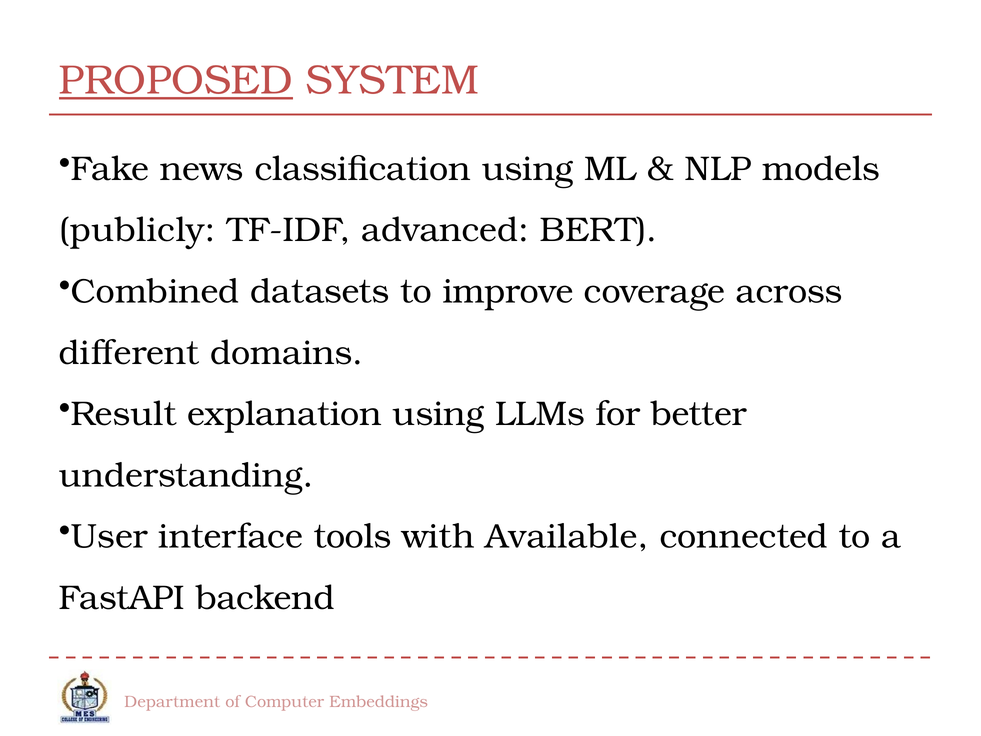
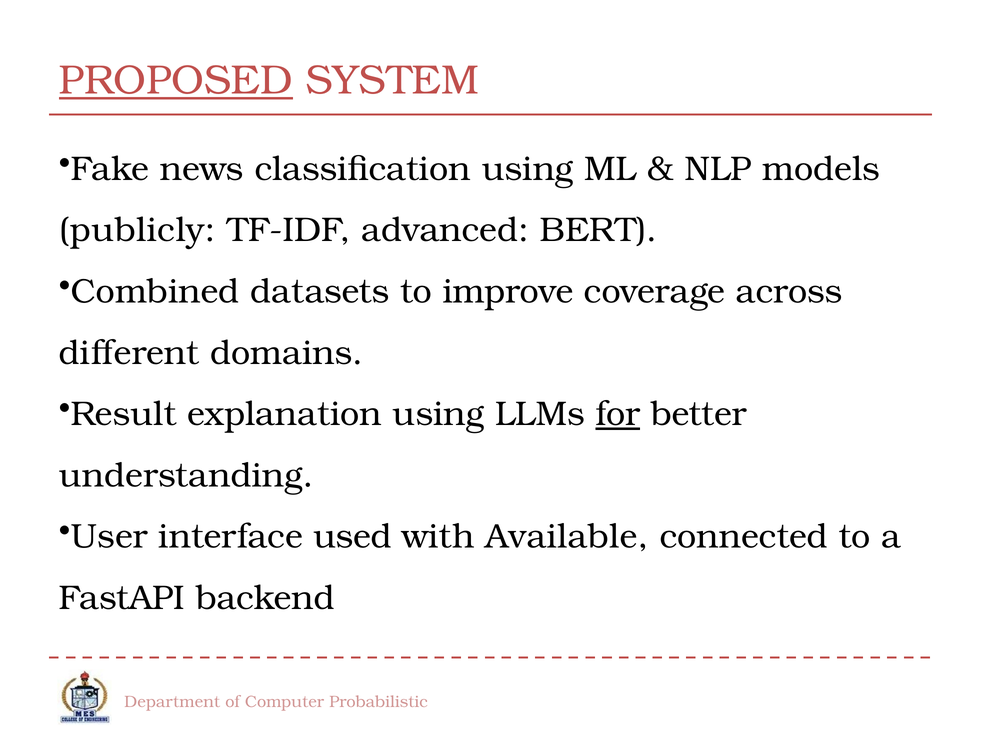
for underline: none -> present
tools: tools -> used
Embeddings: Embeddings -> Probabilistic
